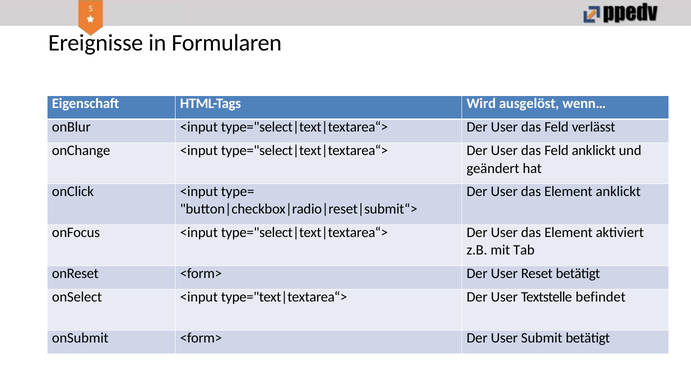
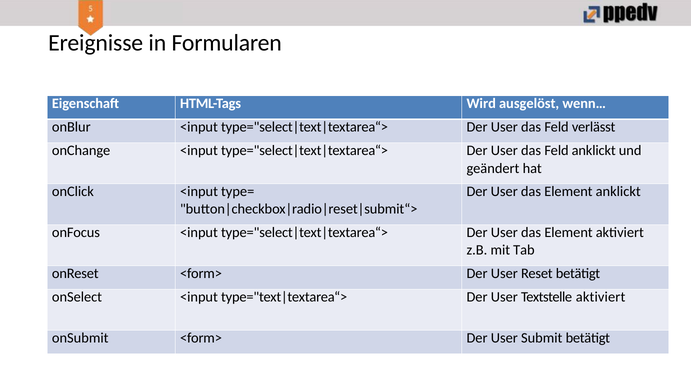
Textstelle befindet: befindet -> aktiviert
